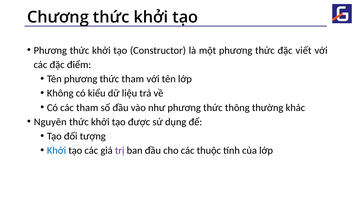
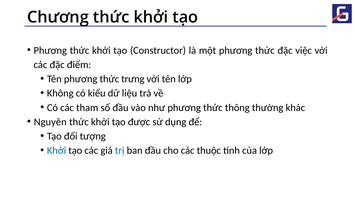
viết: viết -> việc
thức tham: tham -> trưng
trị colour: purple -> blue
